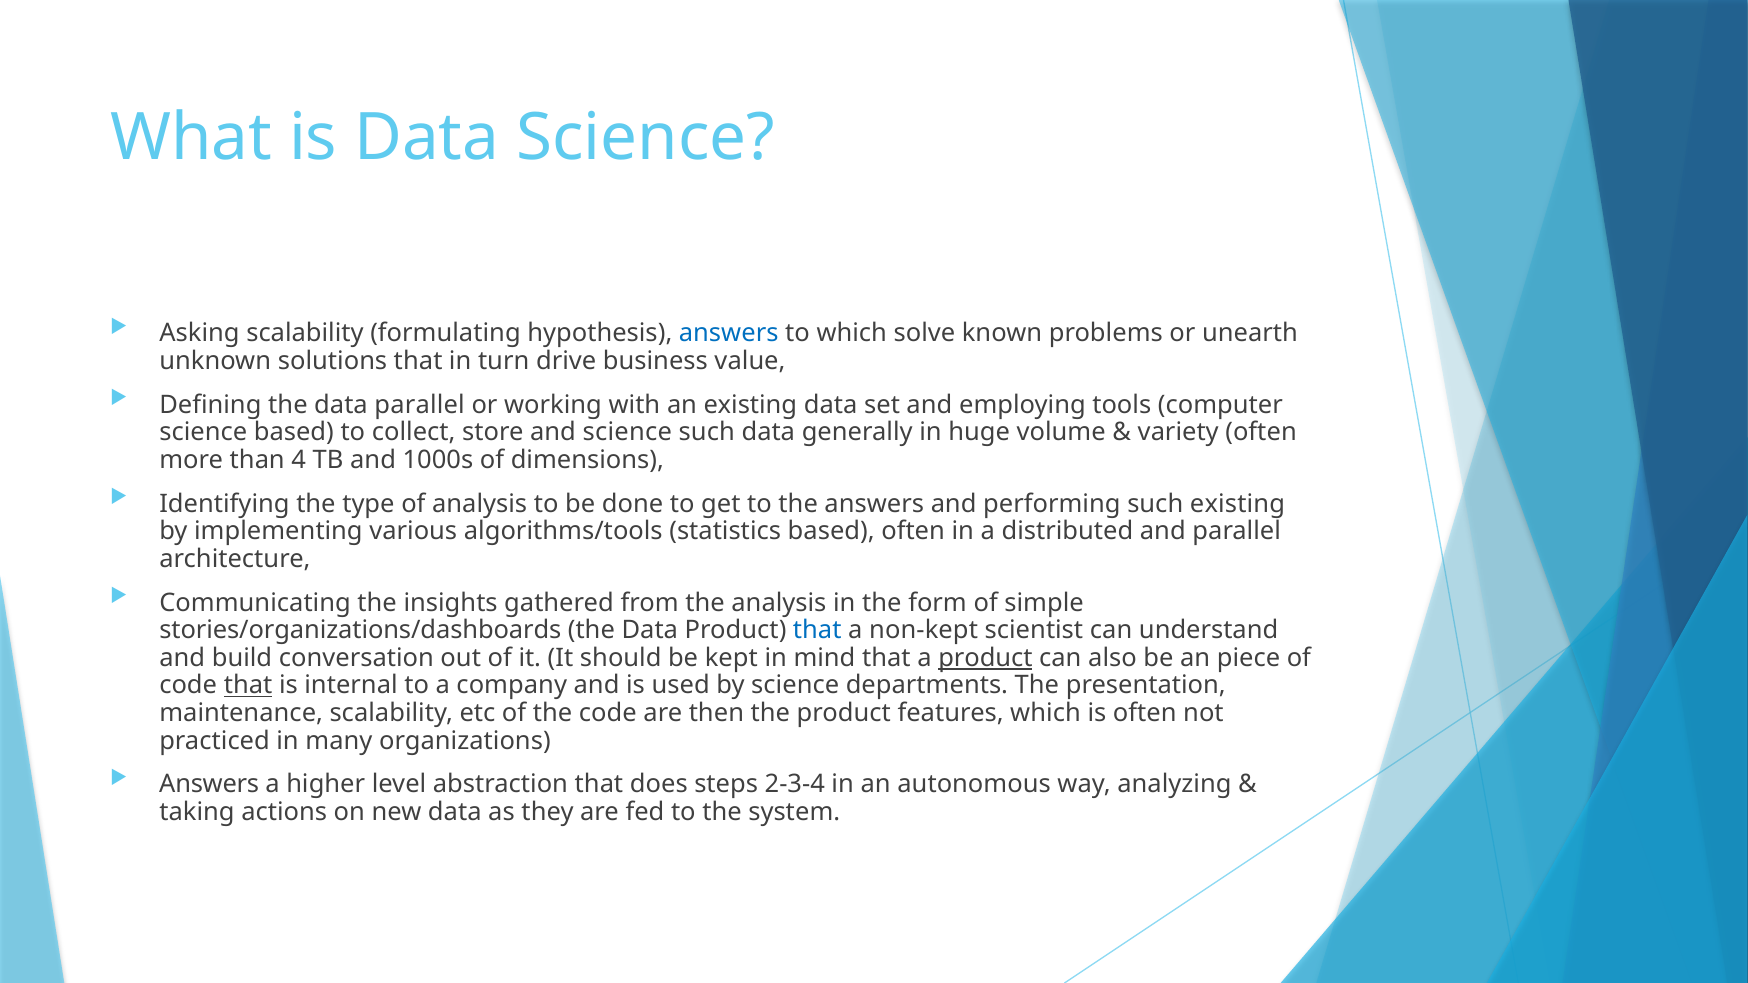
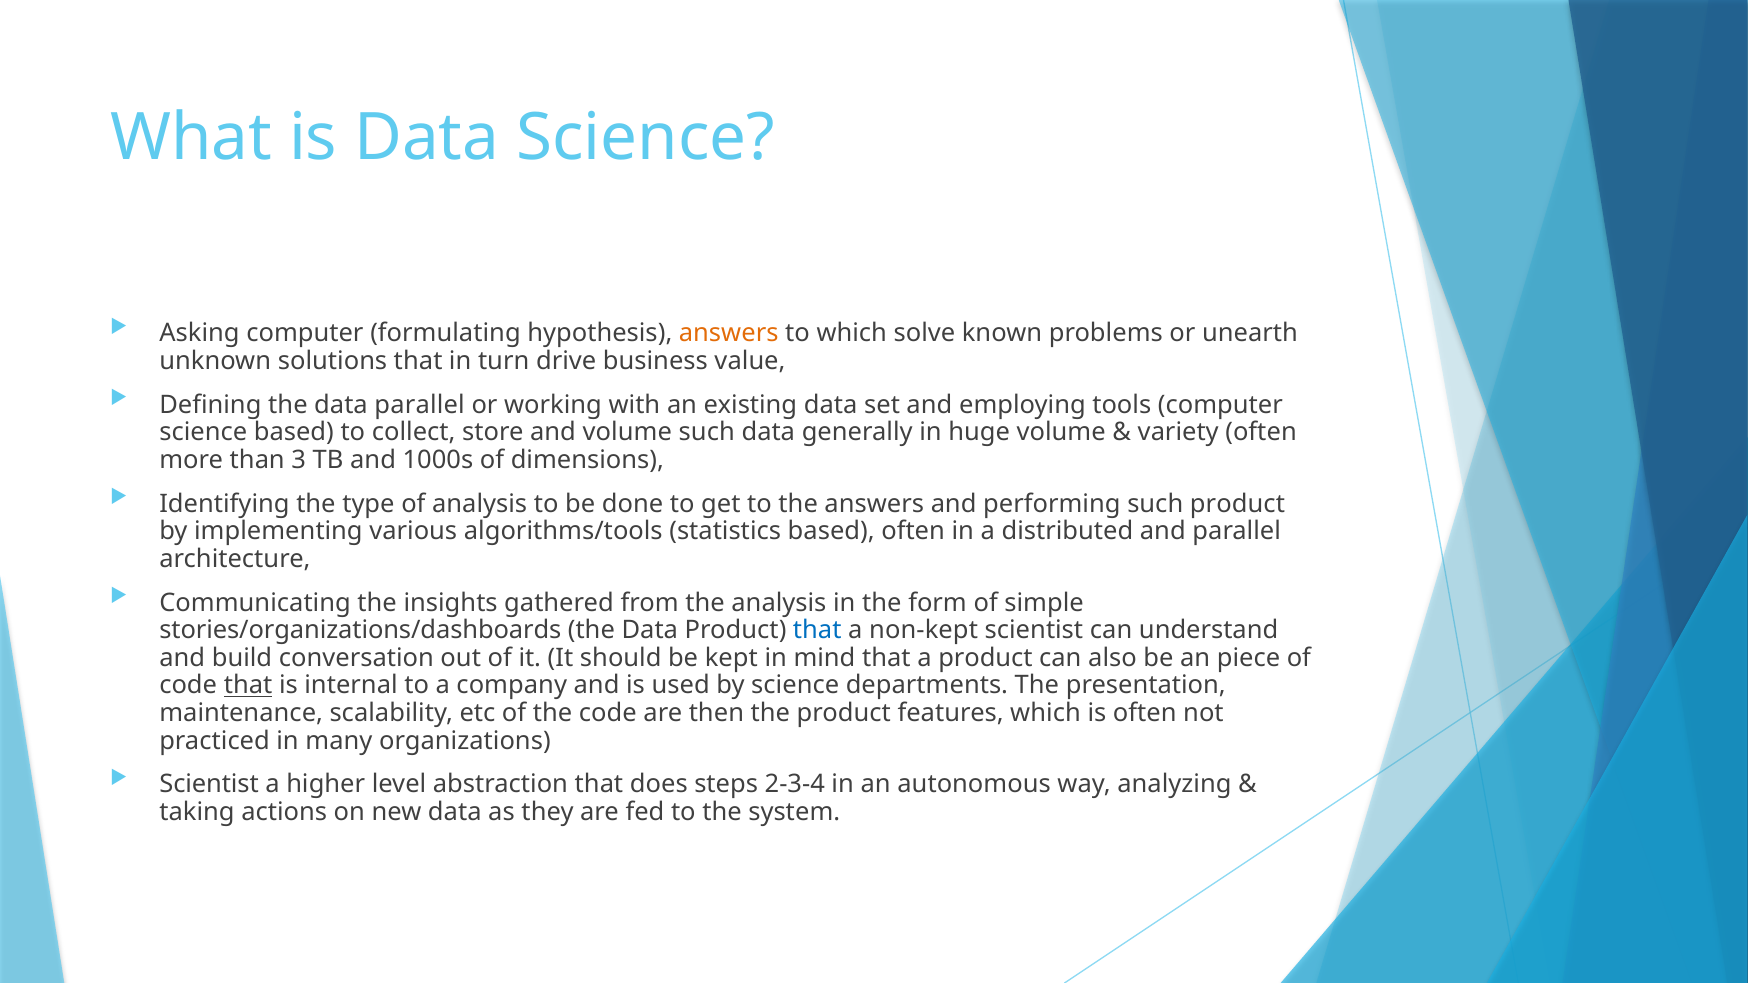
Asking scalability: scalability -> computer
answers at (729, 333) colour: blue -> orange
and science: science -> volume
4: 4 -> 3
such existing: existing -> product
product at (985, 658) underline: present -> none
Answers at (209, 785): Answers -> Scientist
